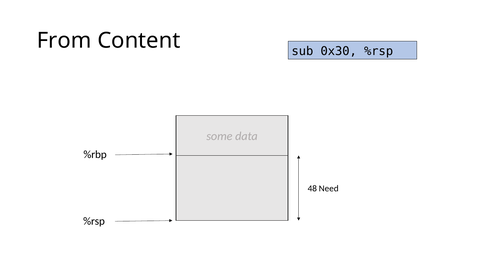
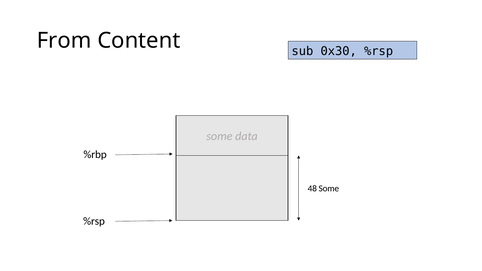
48 Need: Need -> Some
